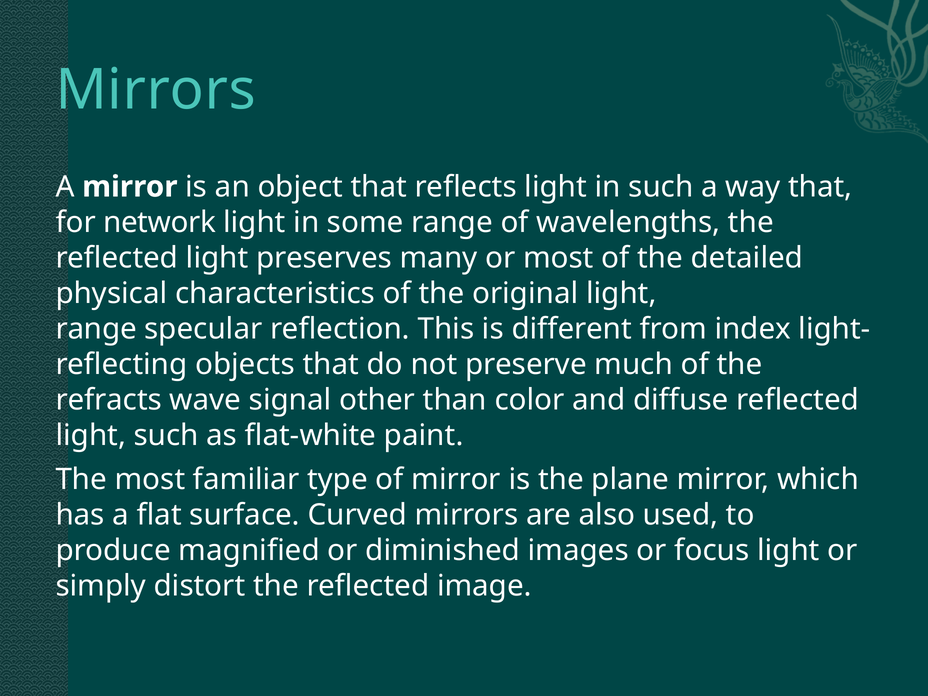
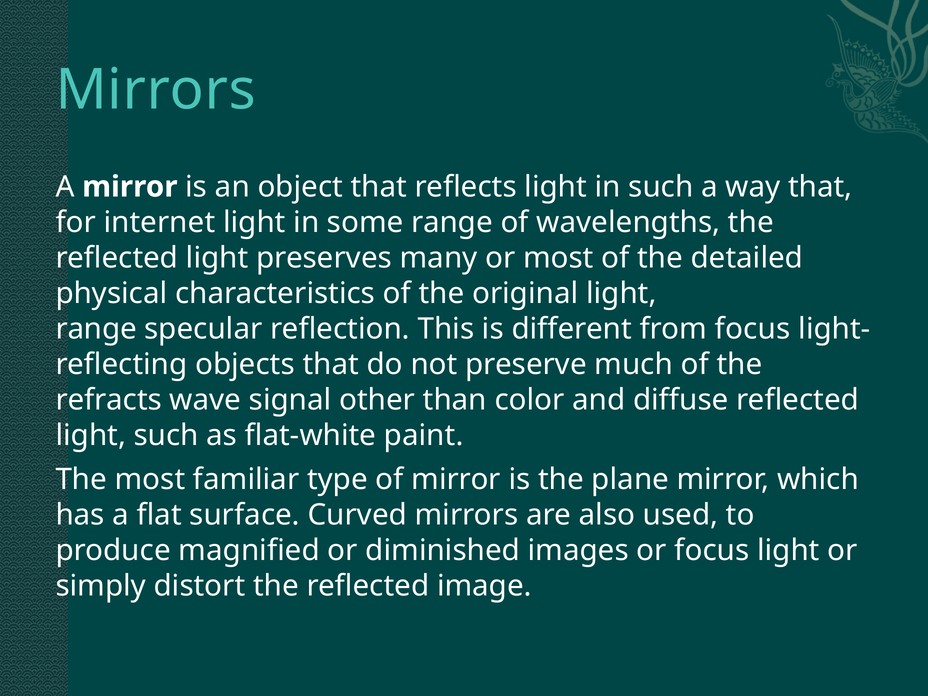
network: network -> internet
from index: index -> focus
